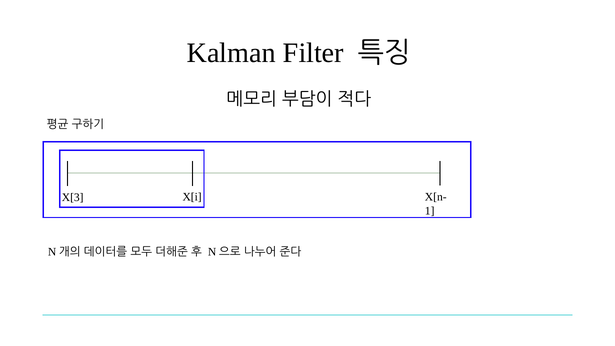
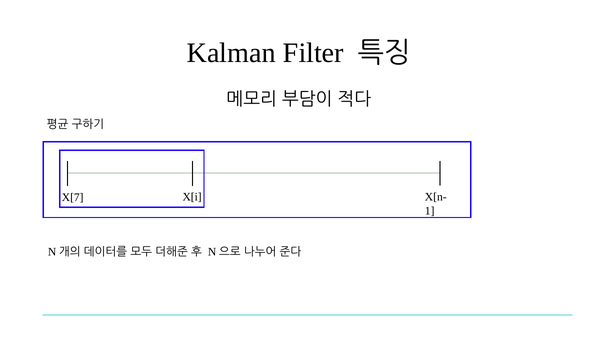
X[3: X[3 -> X[7
